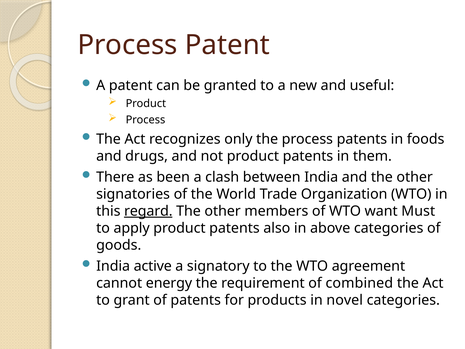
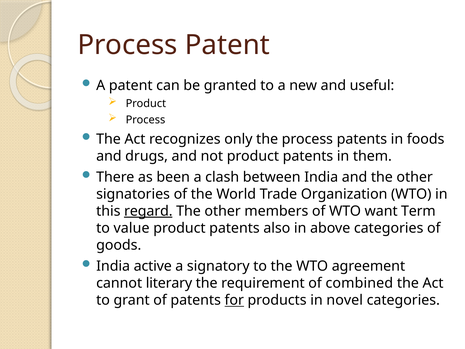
Must: Must -> Term
apply: apply -> value
energy: energy -> literary
for underline: none -> present
